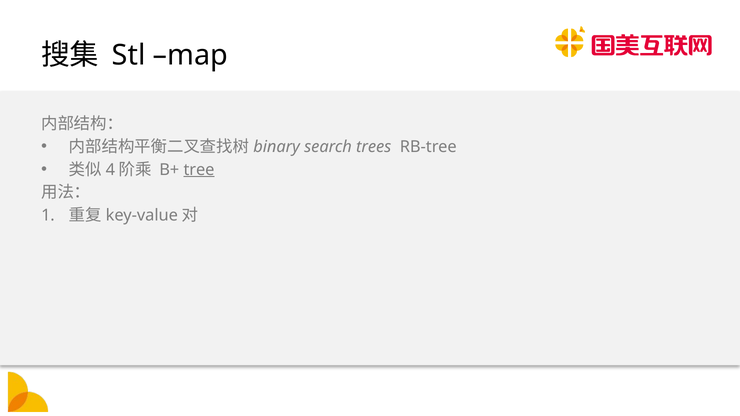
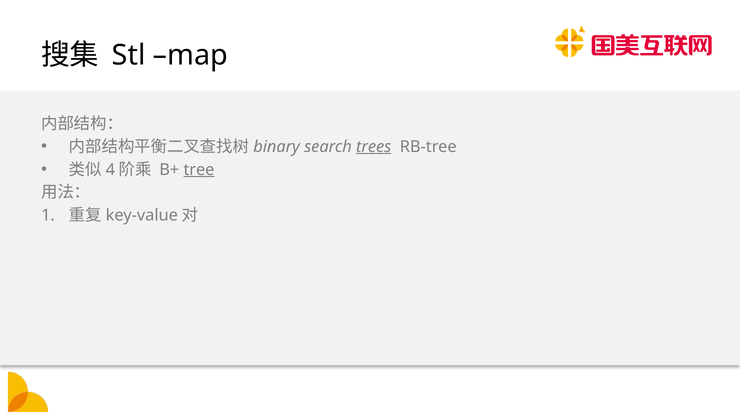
trees underline: none -> present
